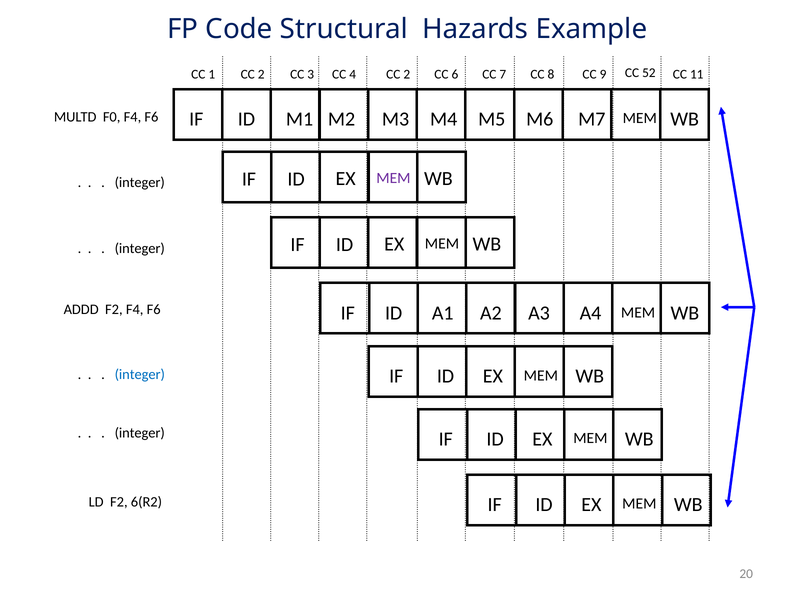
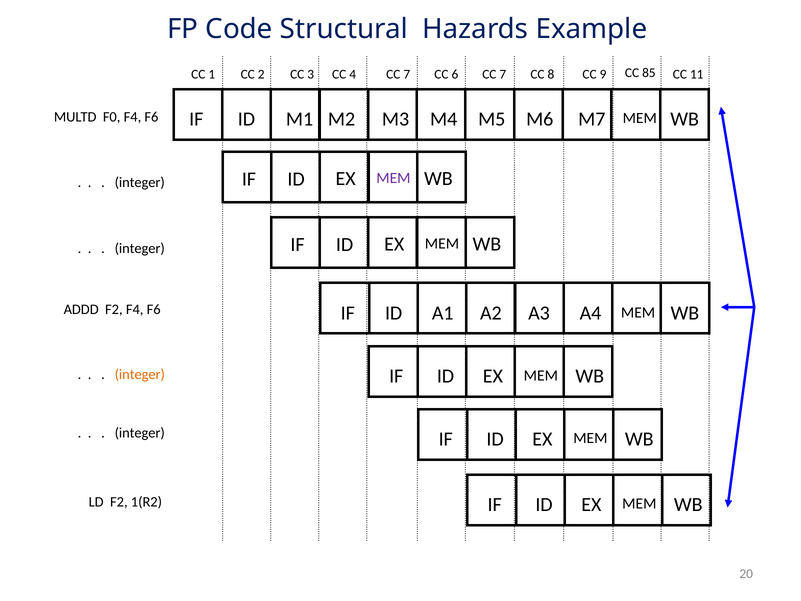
4 CC 2: 2 -> 7
52: 52 -> 85
integer at (140, 374) colour: blue -> orange
6(R2: 6(R2 -> 1(R2
